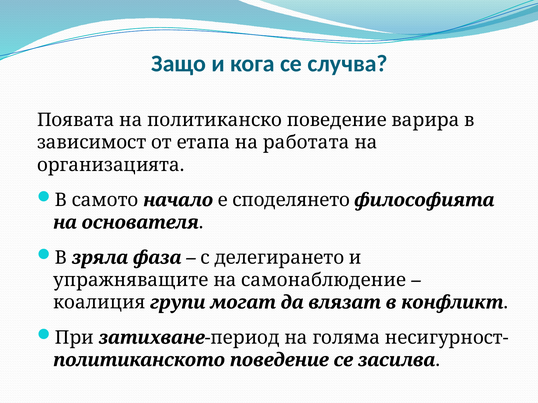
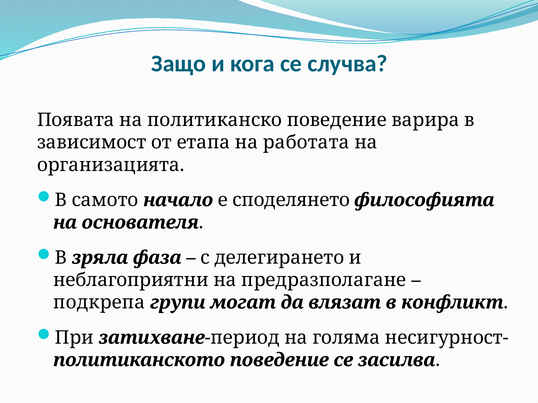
упражняващите: упражняващите -> неблагоприятни
самонаблюдение: самонаблюдение -> предразполагане
коалиция: коалиция -> подкрепа
